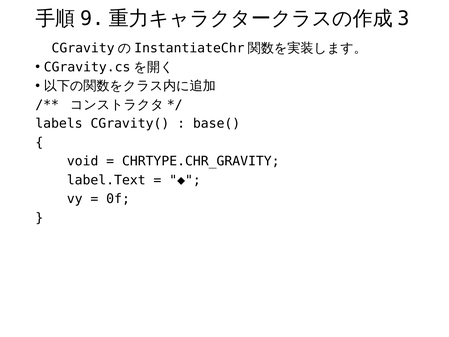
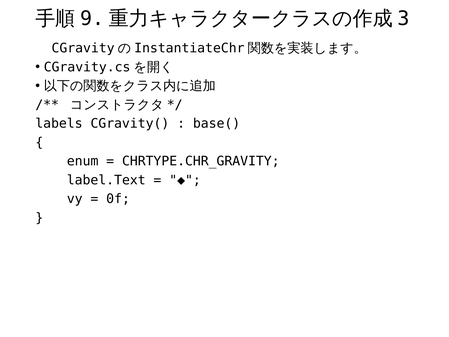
void: void -> enum
